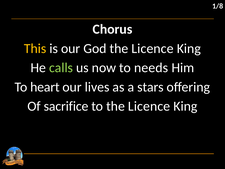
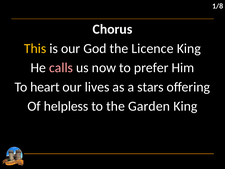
calls colour: light green -> pink
needs: needs -> prefer
sacrifice: sacrifice -> helpless
to the Licence: Licence -> Garden
